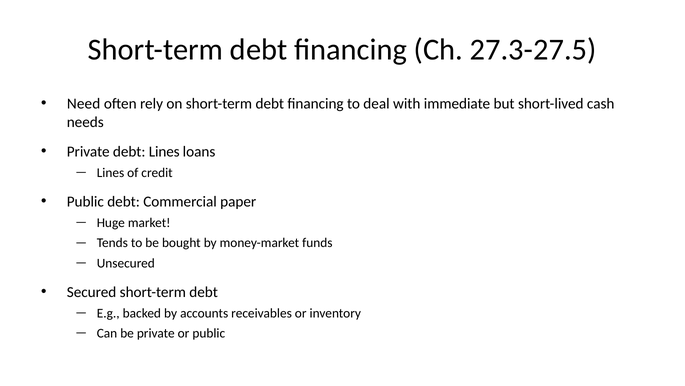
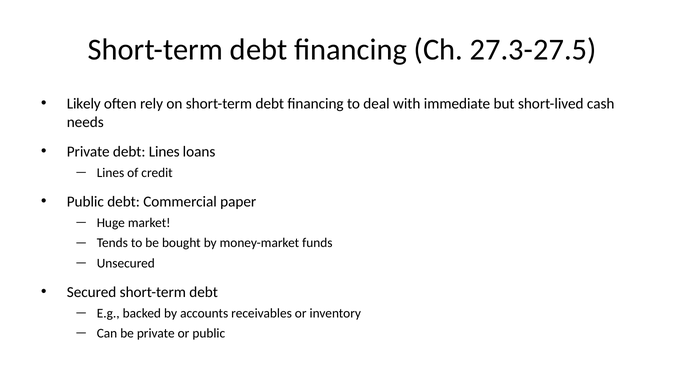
Need: Need -> Likely
